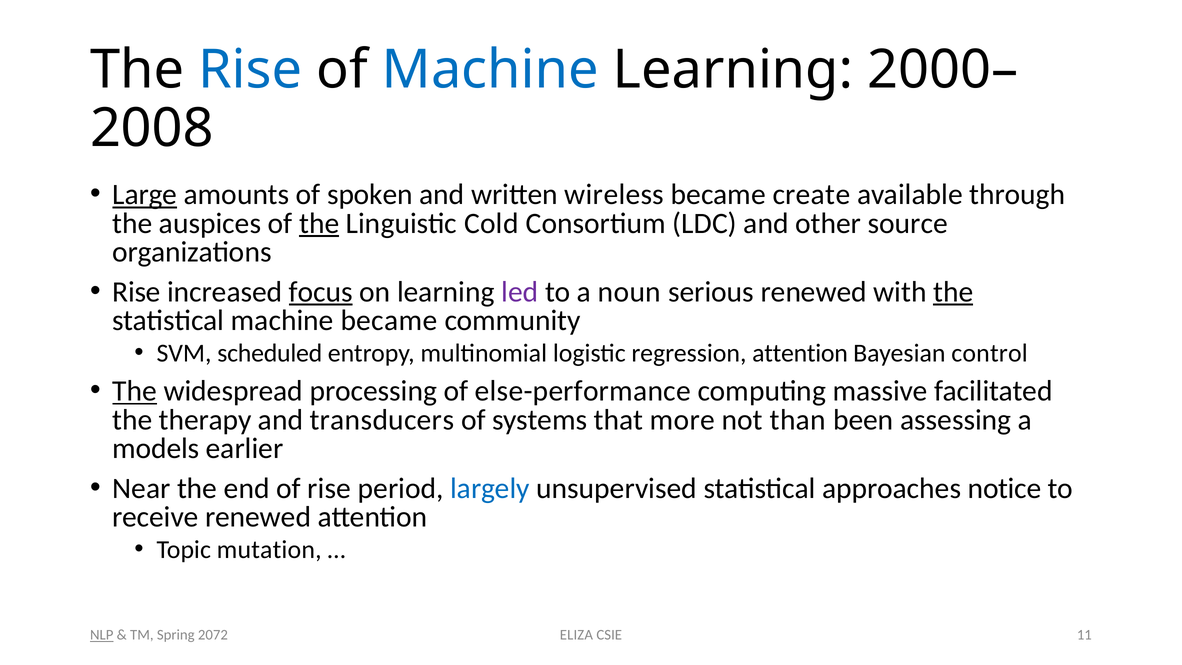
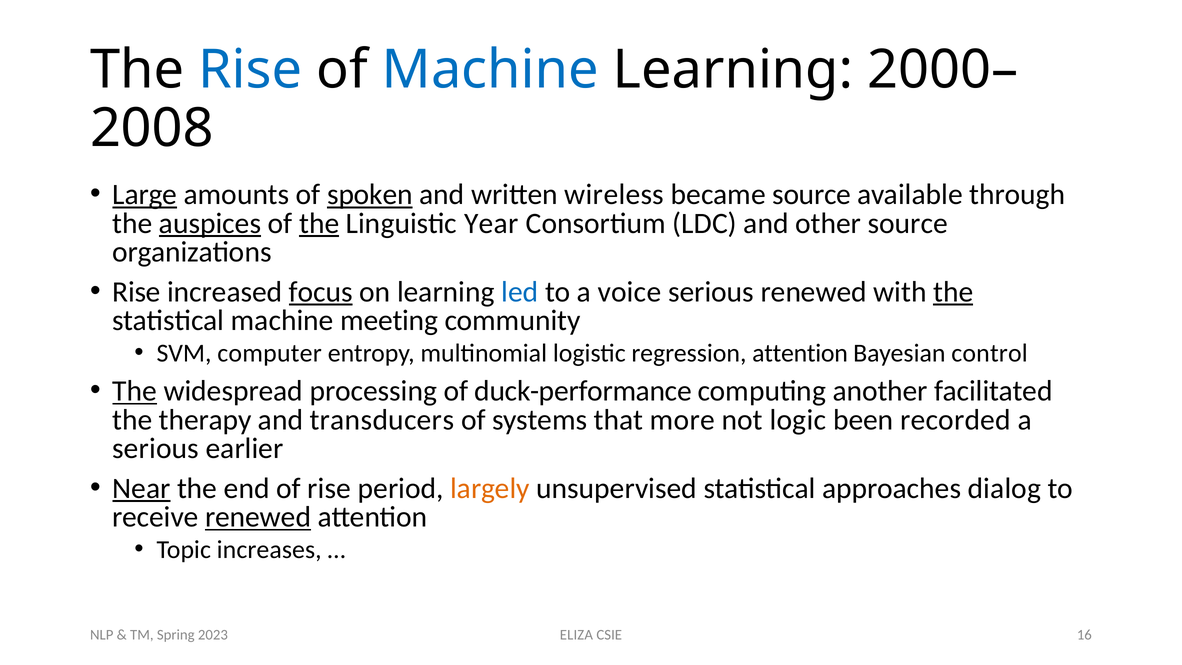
spoken underline: none -> present
became create: create -> source
auspices underline: none -> present
Cold: Cold -> Year
led colour: purple -> blue
noun: noun -> voice
machine became: became -> meeting
scheduled: scheduled -> computer
else-performance: else-performance -> duck-performance
massive: massive -> another
than: than -> logic
assessing: assessing -> recorded
models at (156, 448): models -> serious
Near underline: none -> present
largely colour: blue -> orange
notice: notice -> dialog
renewed at (258, 517) underline: none -> present
mutation: mutation -> increases
11: 11 -> 16
NLP underline: present -> none
2072: 2072 -> 2023
